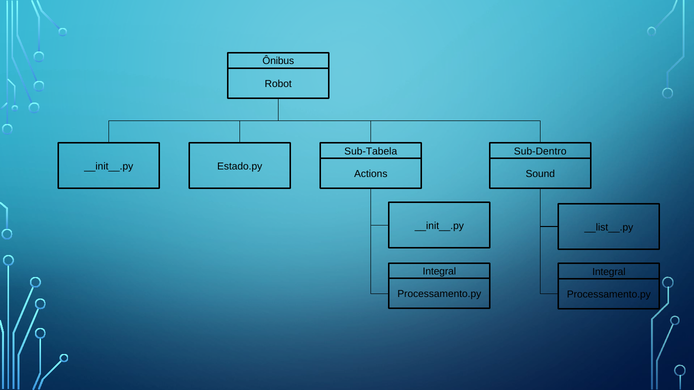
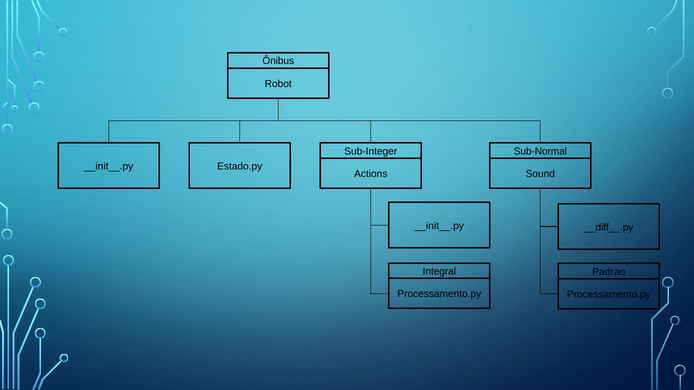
Sub-Tabela: Sub-Tabela -> Sub-Integer
Sub-Dentro: Sub-Dentro -> Sub-Normal
__list__.py: __list__.py -> __diff__.py
Integral at (609, 272): Integral -> Padrao
